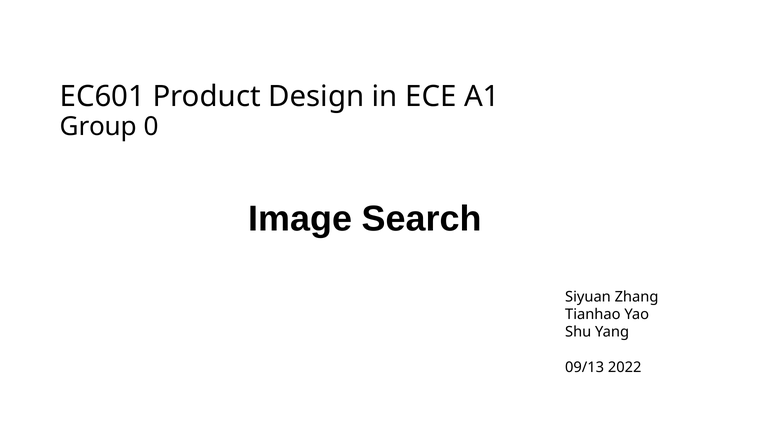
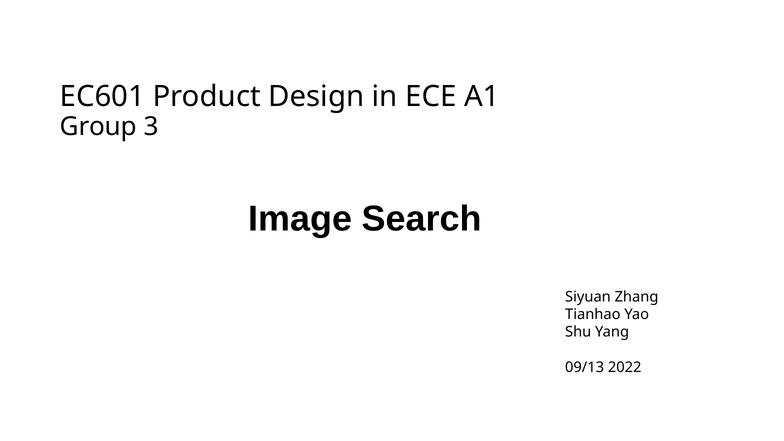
0: 0 -> 3
